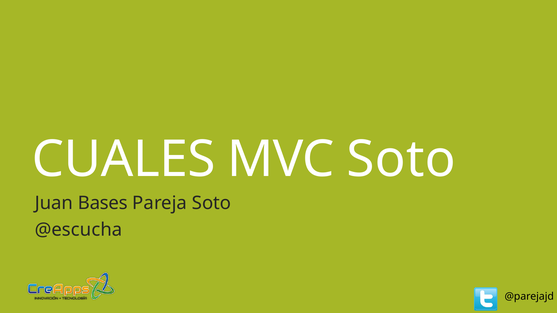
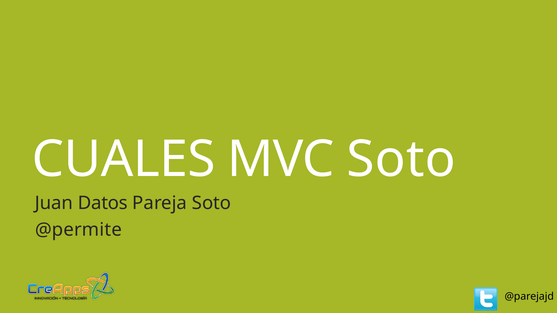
Bases: Bases -> Datos
@escucha: @escucha -> @permite
